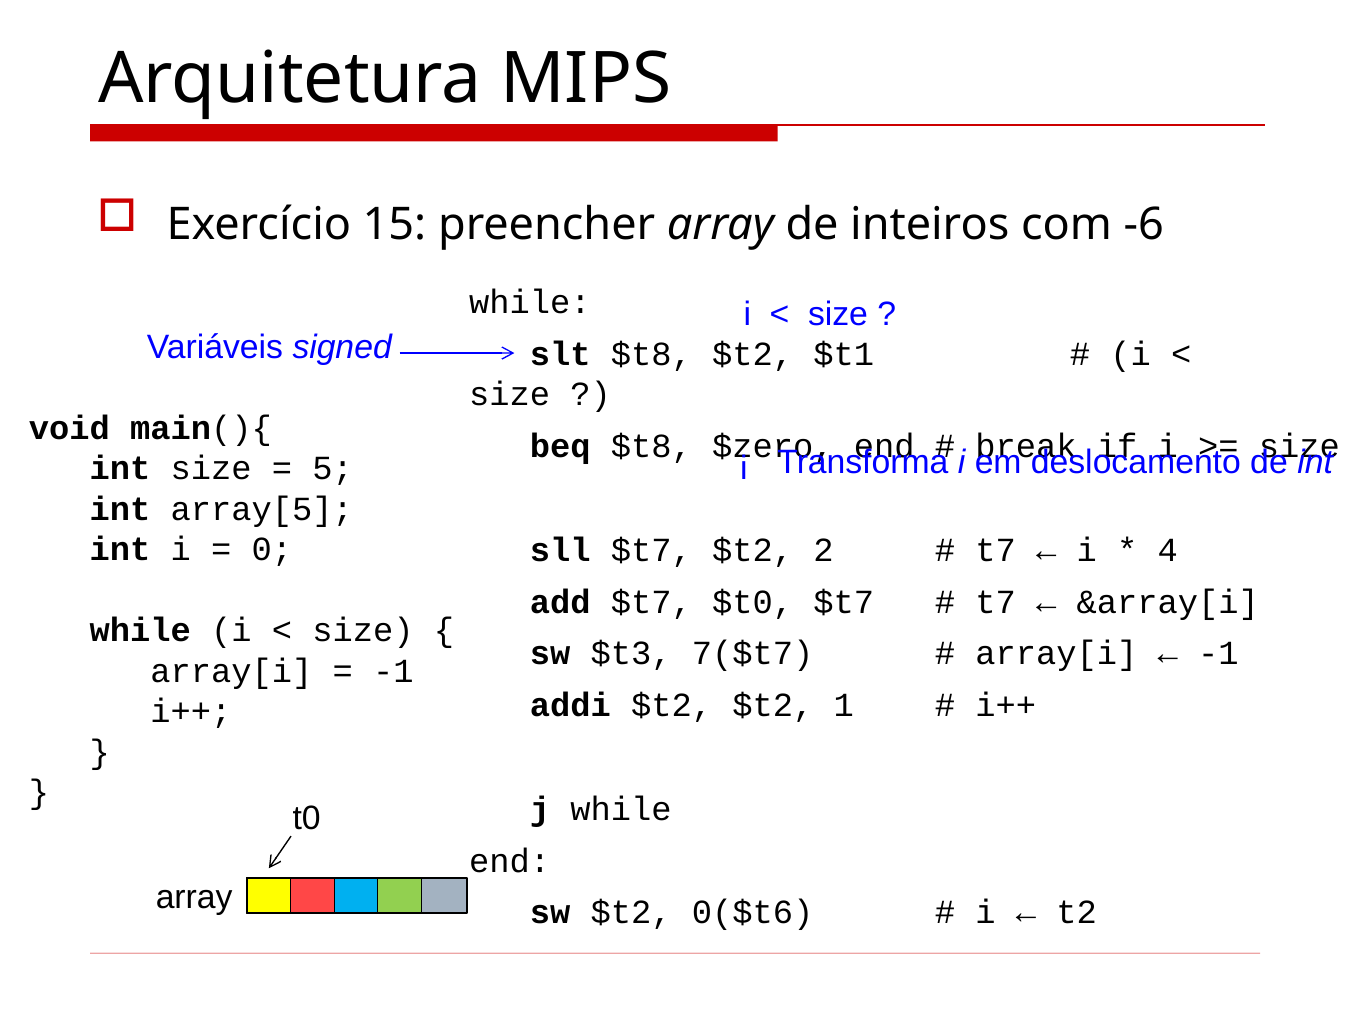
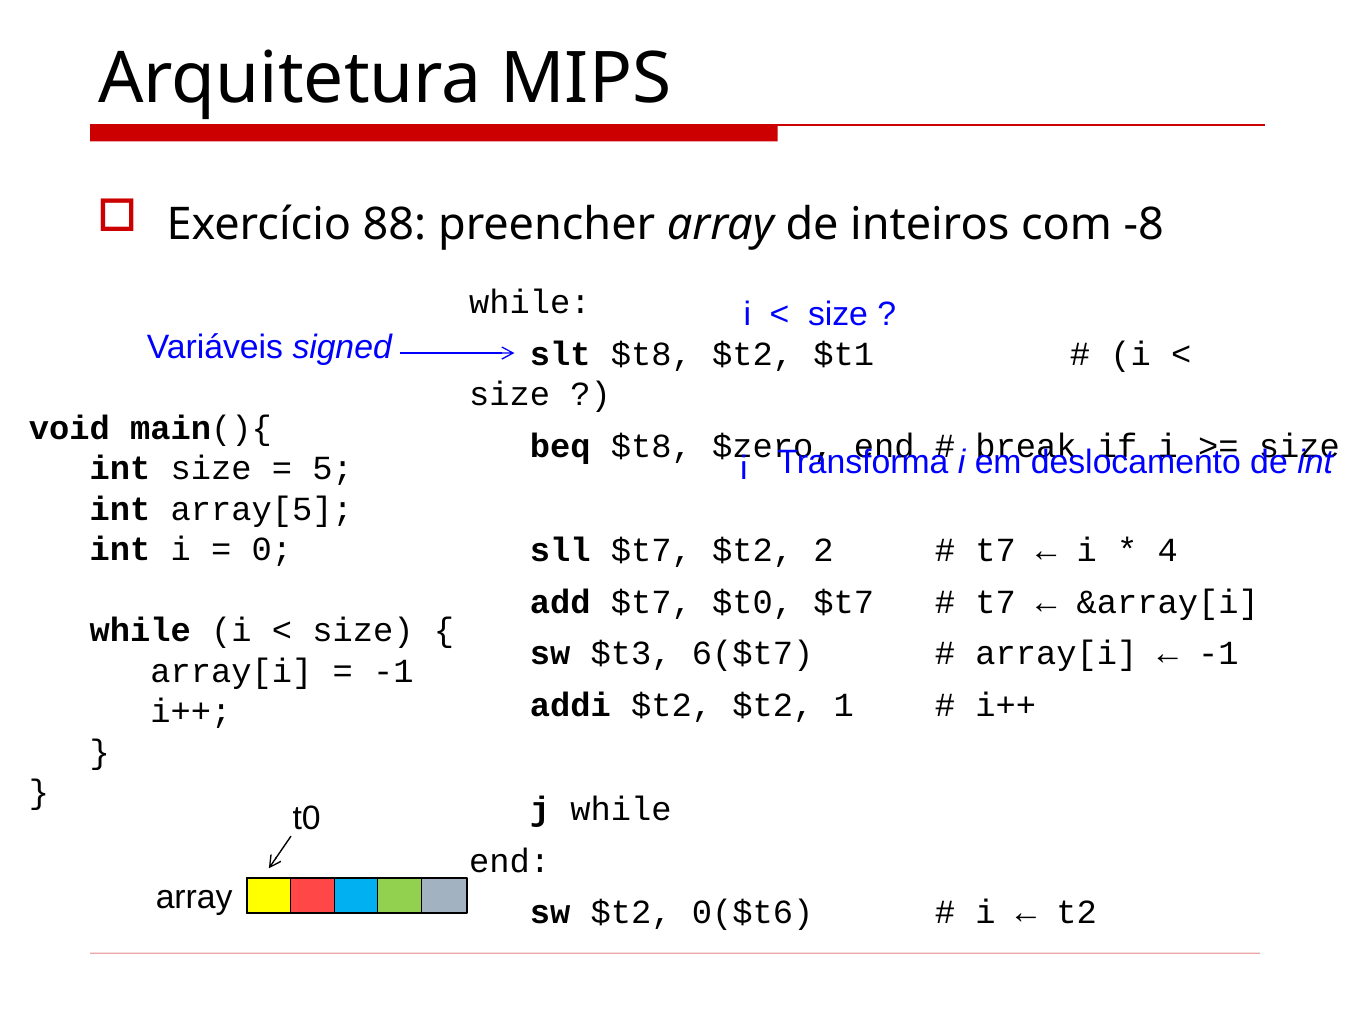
15: 15 -> 88
-6: -6 -> -8
7($t7: 7($t7 -> 6($t7
